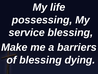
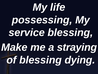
barriers: barriers -> straying
